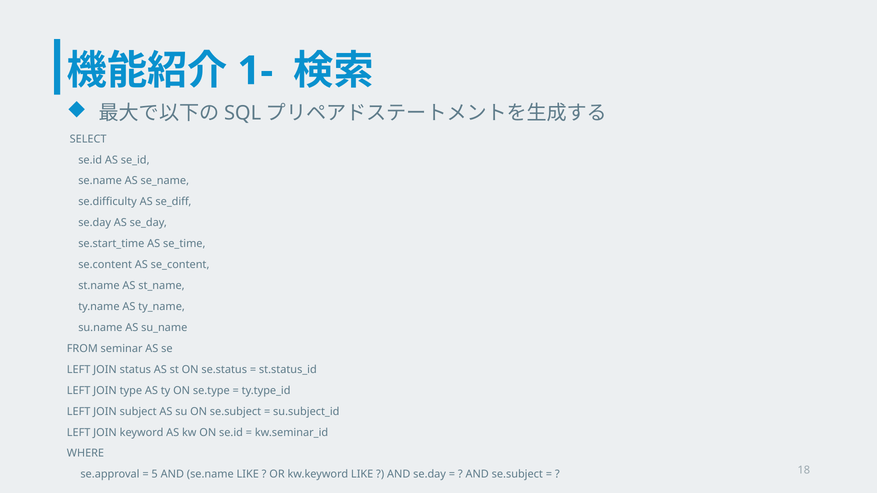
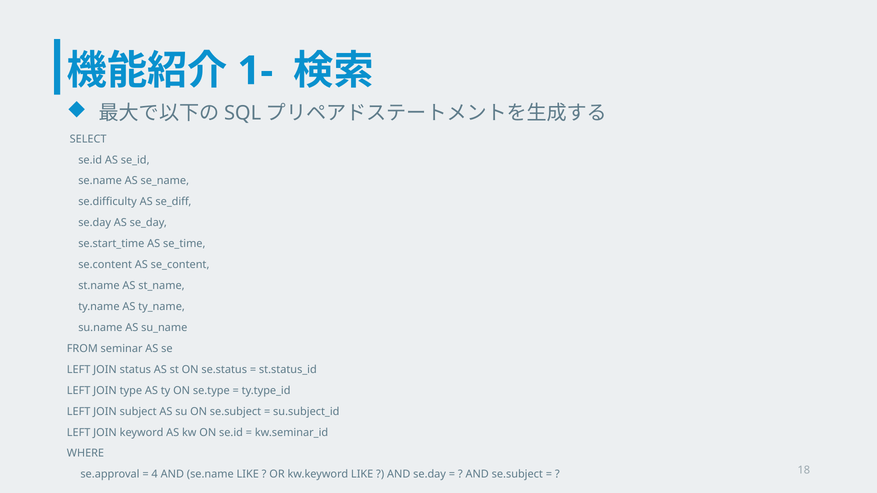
5: 5 -> 4
